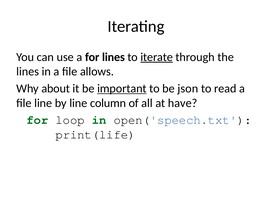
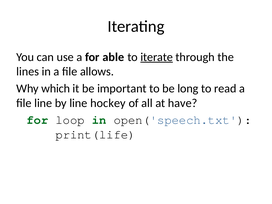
for lines: lines -> able
about: about -> which
important underline: present -> none
json: json -> long
column: column -> hockey
